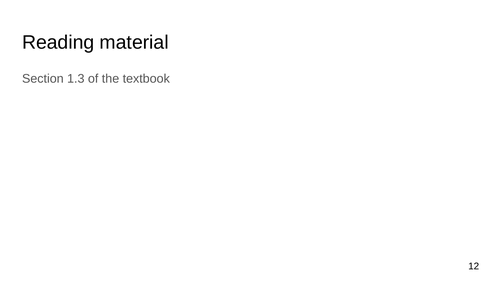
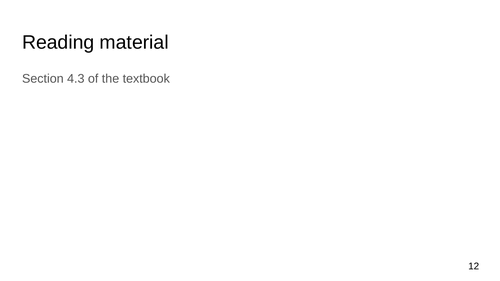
1.3: 1.3 -> 4.3
